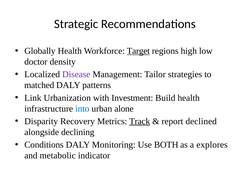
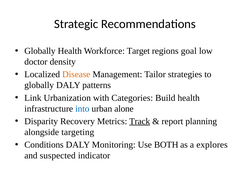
Target underline: present -> none
high: high -> goal
Disease colour: purple -> orange
matched at (39, 85): matched -> globally
Investment: Investment -> Categories
declined: declined -> planning
declining: declining -> targeting
metabolic: metabolic -> suspected
